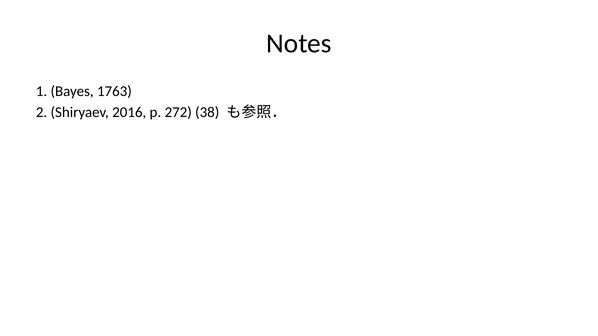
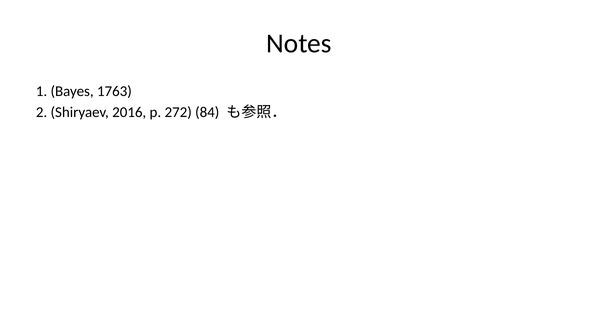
38: 38 -> 84
